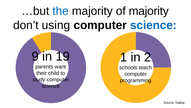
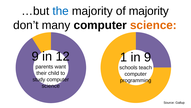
using: using -> many
science at (153, 25) colour: blue -> orange
19: 19 -> 12
in 2: 2 -> 9
